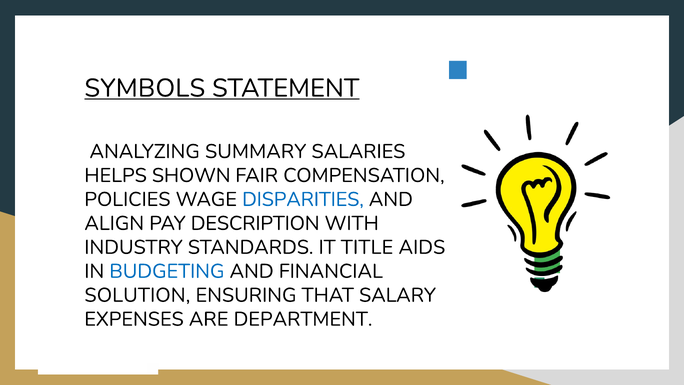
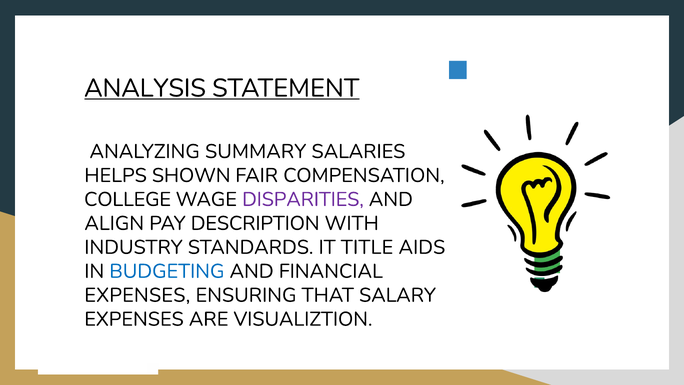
SYMBOLS: SYMBOLS -> ANALYSIS
POLICIES: POLICIES -> COLLEGE
DISPARITIES colour: blue -> purple
SOLUTION at (137, 295): SOLUTION -> EXPENSES
DEPARTMENT: DEPARTMENT -> VISUALIZTION
